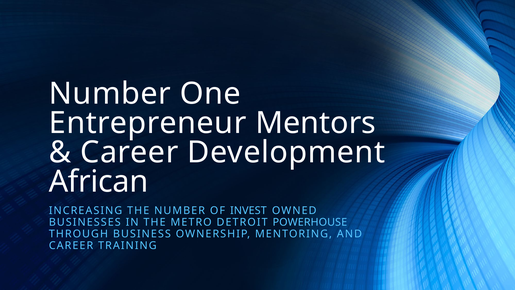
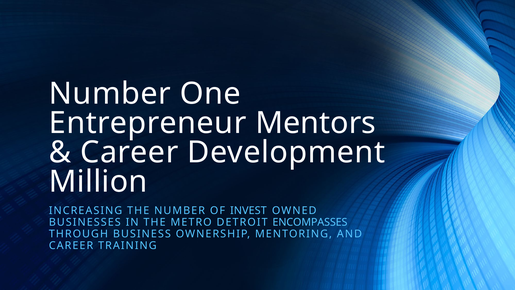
African: African -> Million
POWERHOUSE: POWERHOUSE -> ENCOMPASSES
